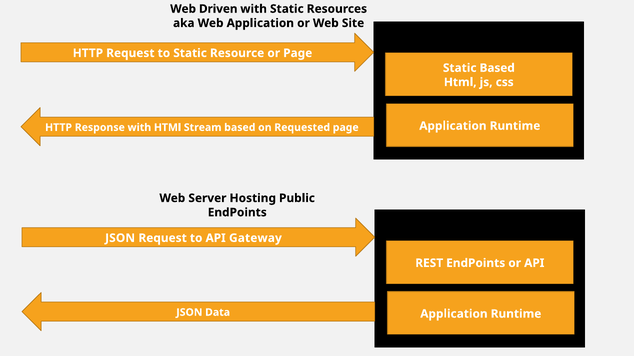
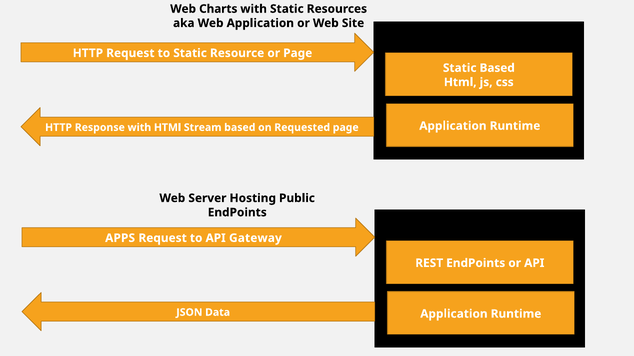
Driven: Driven -> Charts
JSON at (120, 238): JSON -> APPS
